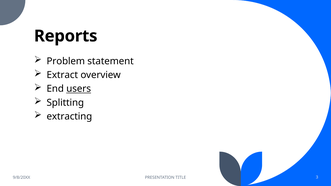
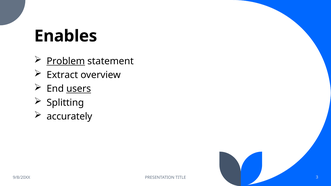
Reports: Reports -> Enables
Problem underline: none -> present
extracting: extracting -> accurately
